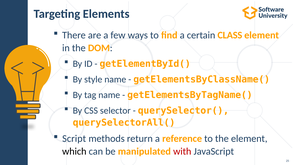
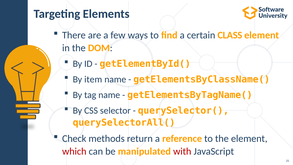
style: style -> item
Script: Script -> Check
which colour: black -> red
